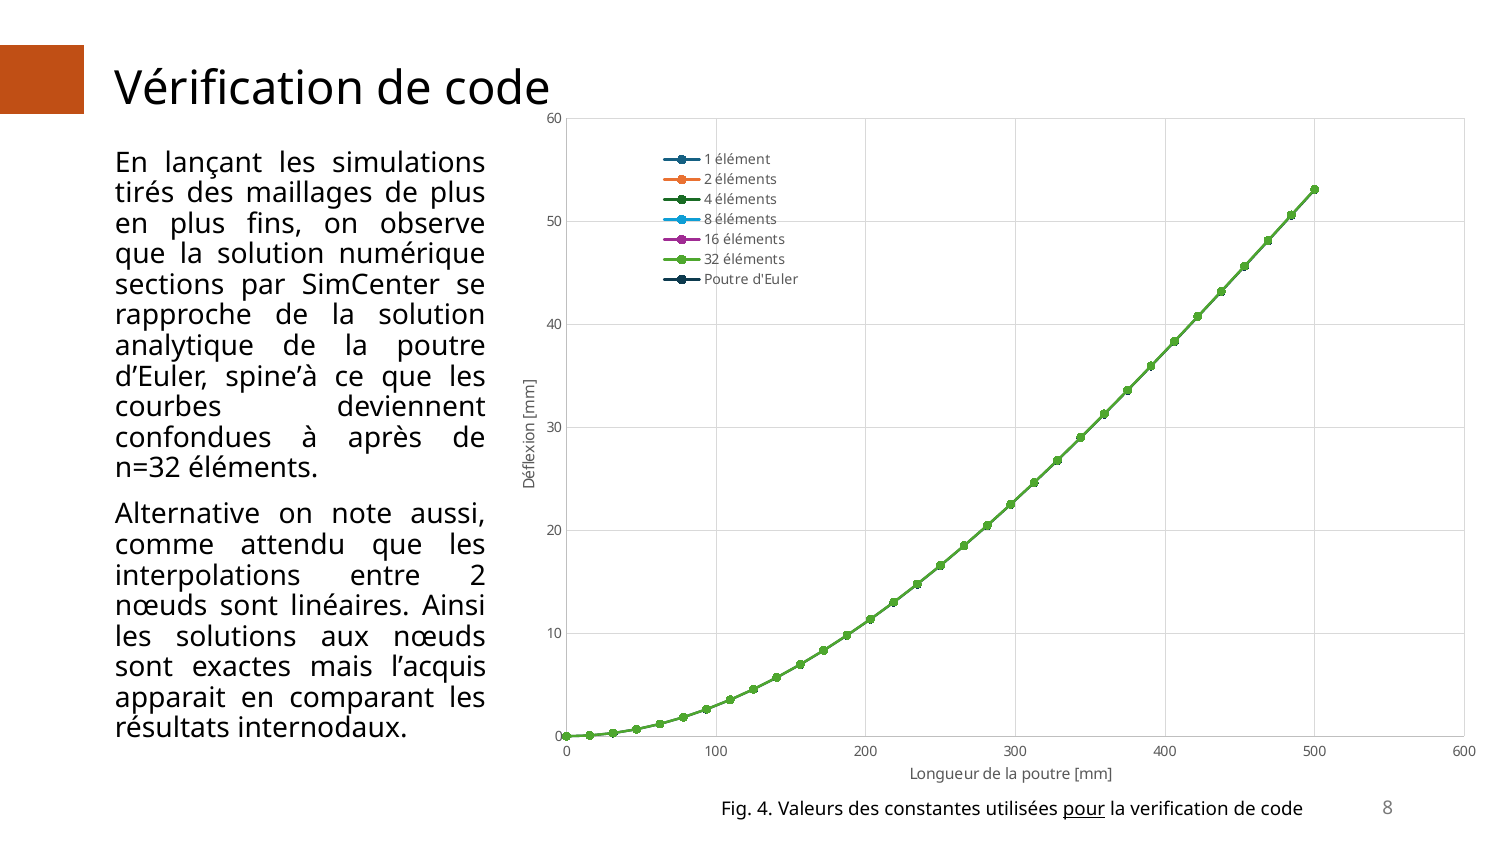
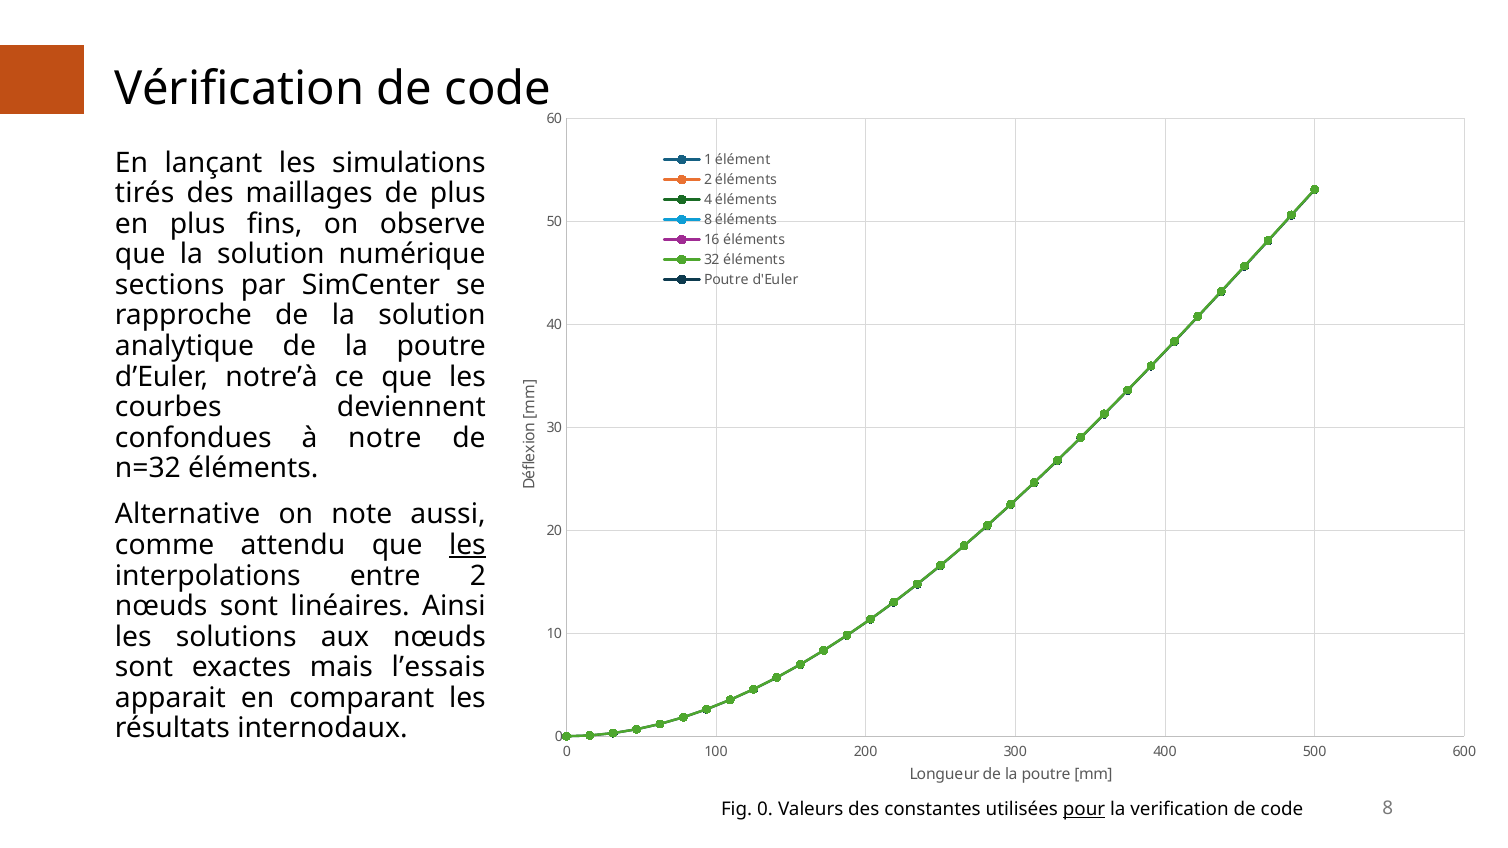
spine’à: spine’à -> notre’à
après: après -> notre
les at (467, 545) underline: none -> present
l’acquis: l’acquis -> l’essais
Fig 4: 4 -> 0
